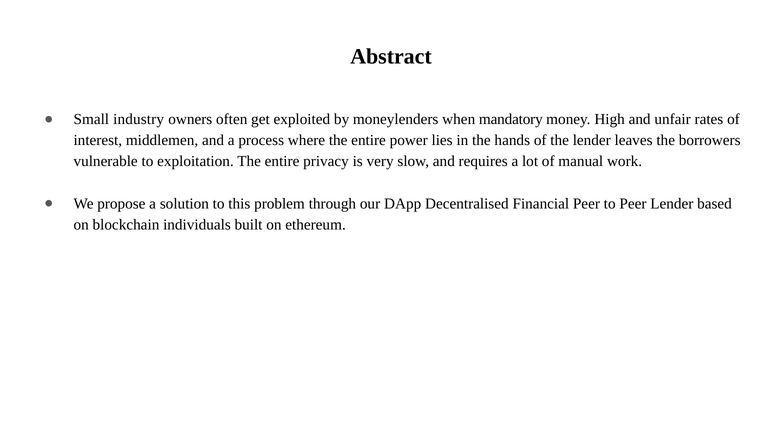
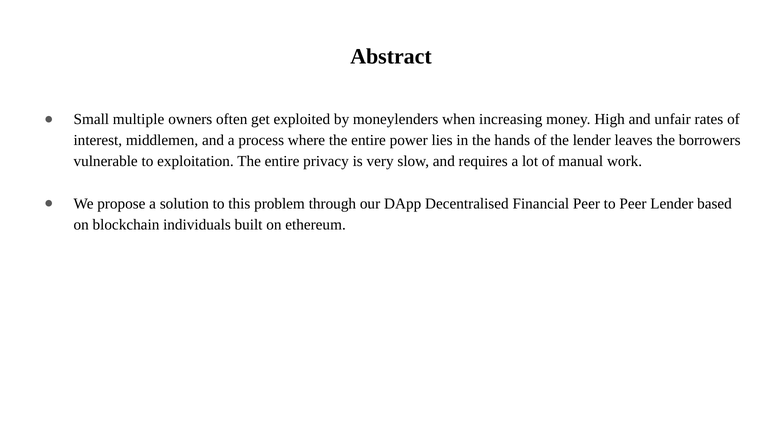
industry: industry -> multiple
mandatory: mandatory -> increasing
